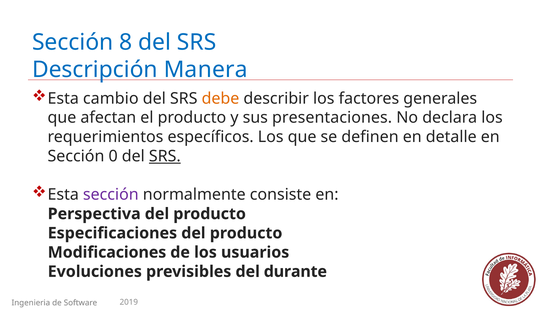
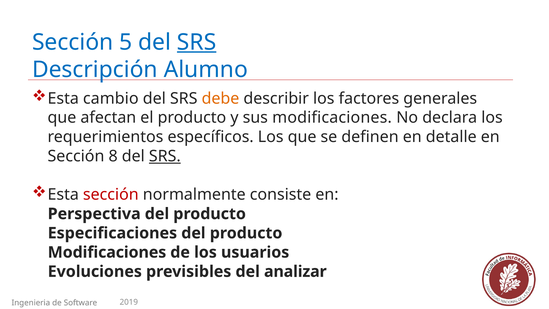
8: 8 -> 5
SRS at (197, 42) underline: none -> present
Manera: Manera -> Alumno
sus presentaciones: presentaciones -> modificaciones
0: 0 -> 8
sección at (111, 195) colour: purple -> red
durante: durante -> analizar
